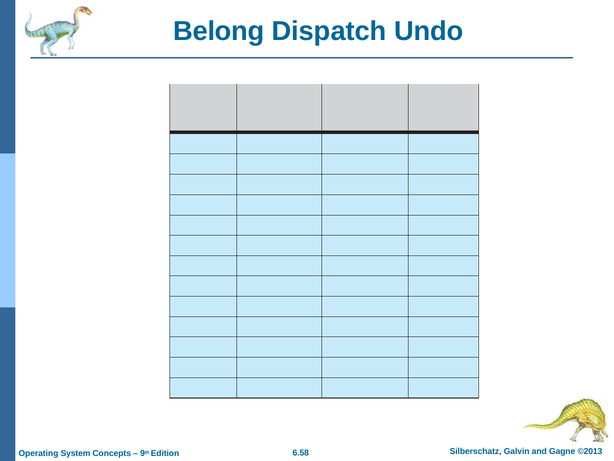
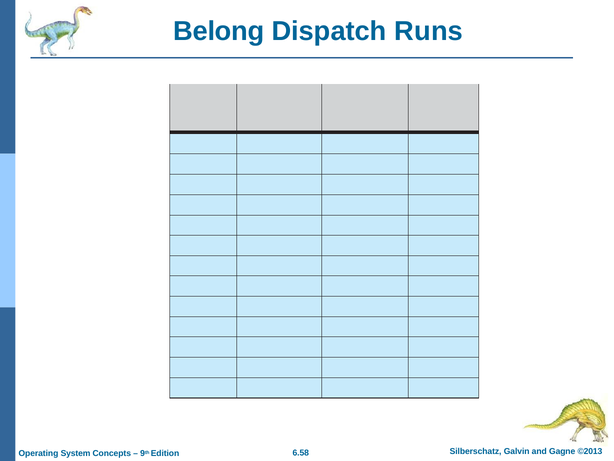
Undo: Undo -> Runs
